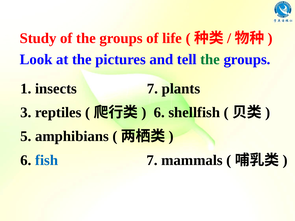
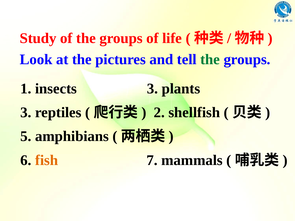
insects 7: 7 -> 3
6 at (159, 113): 6 -> 2
fish colour: blue -> orange
